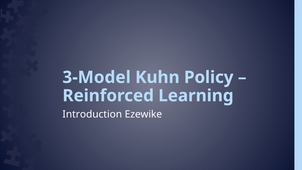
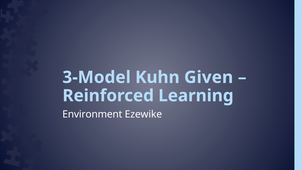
Policy: Policy -> Given
Introduction: Introduction -> Environment
